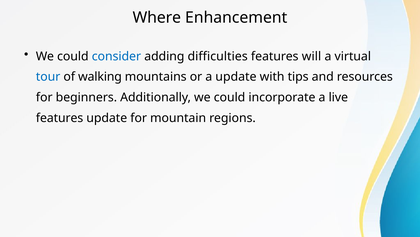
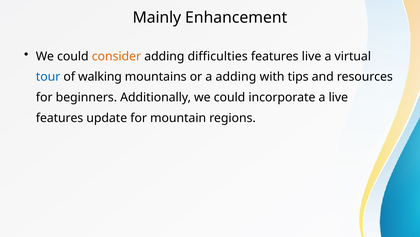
Where: Where -> Mainly
consider colour: blue -> orange
features will: will -> live
a update: update -> adding
